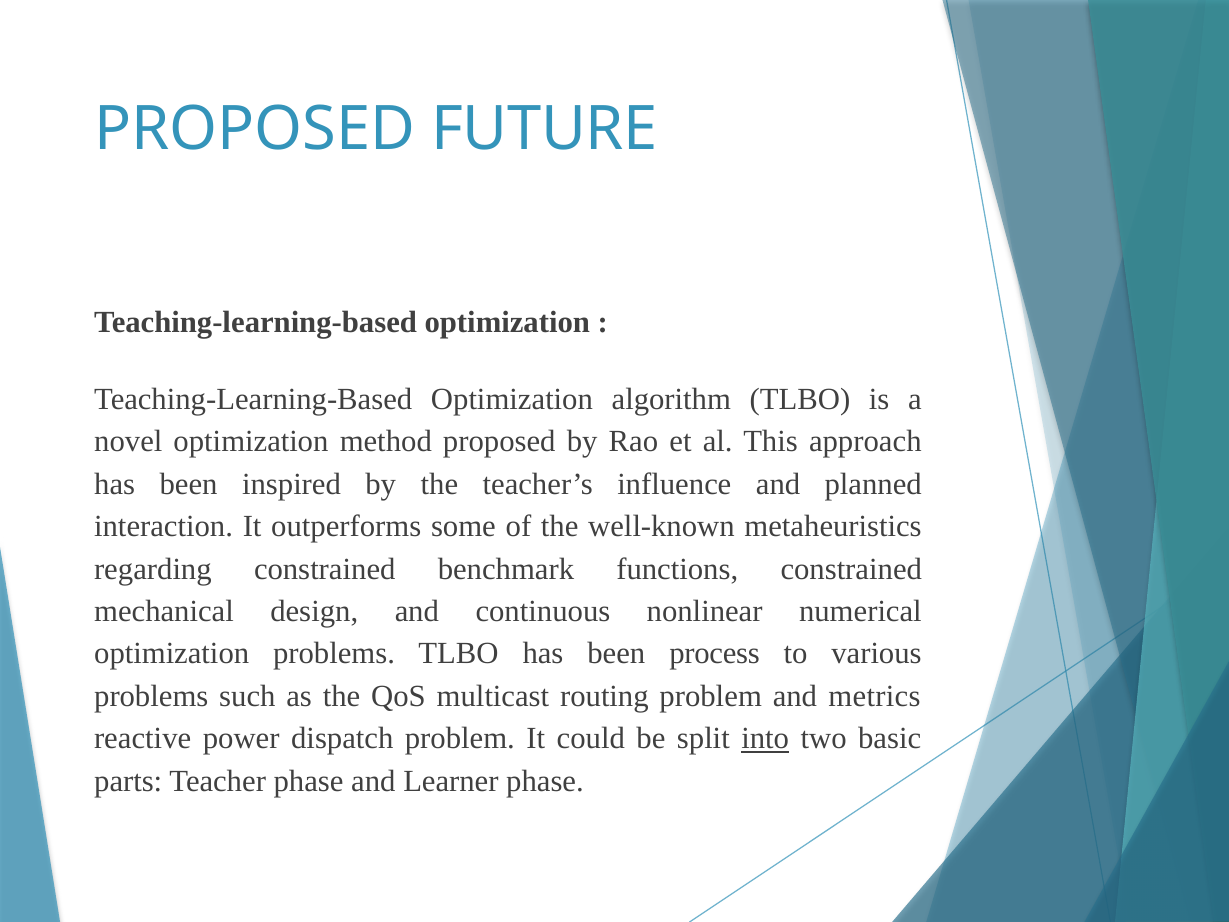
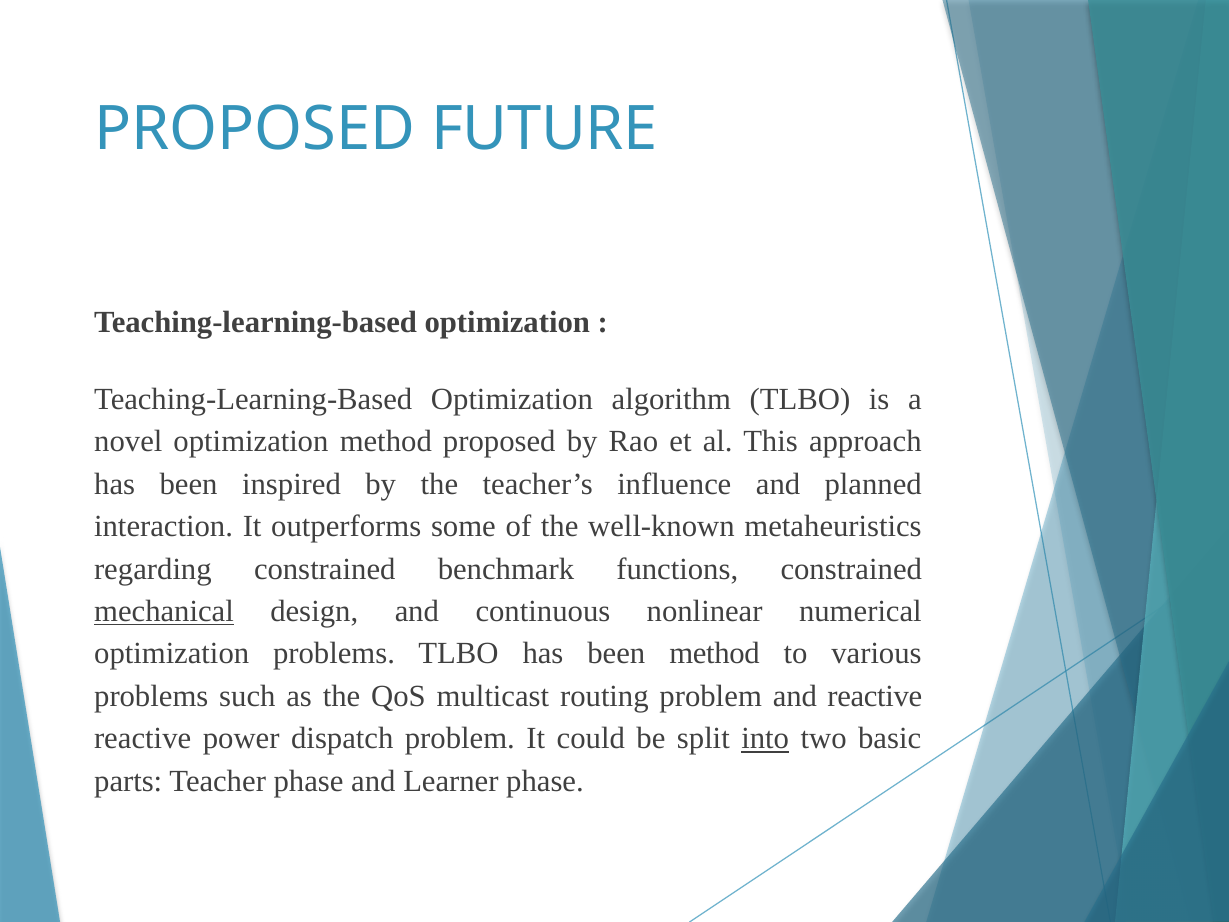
mechanical underline: none -> present
been process: process -> method
and metrics: metrics -> reactive
